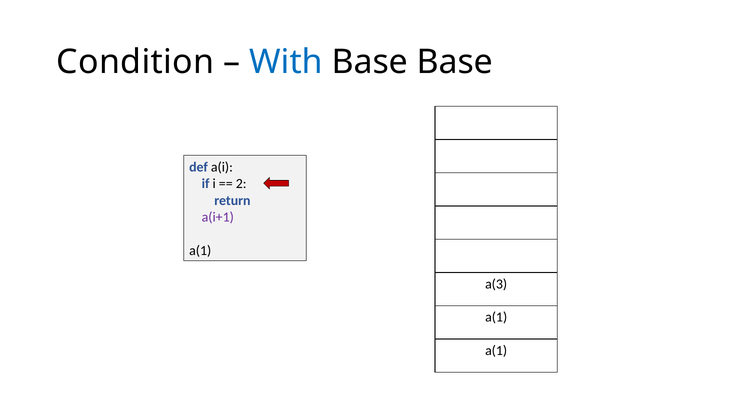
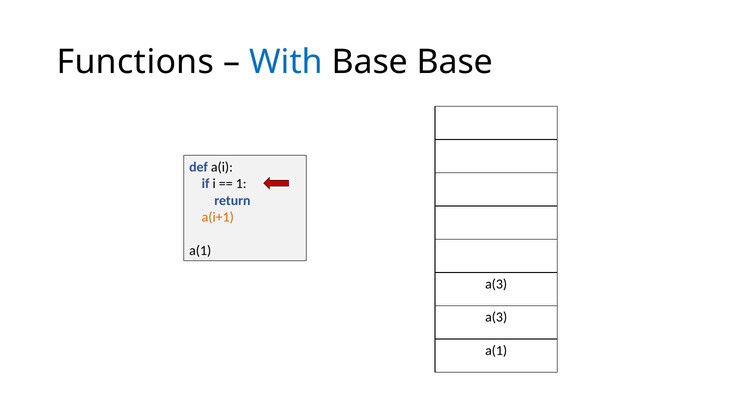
Condition: Condition -> Functions
2: 2 -> 1
a(i+1 colour: purple -> orange
a(1 at (496, 317): a(1 -> a(3
